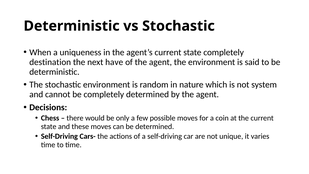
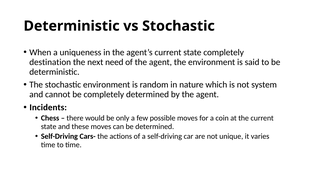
have: have -> need
Decisions: Decisions -> Incidents
